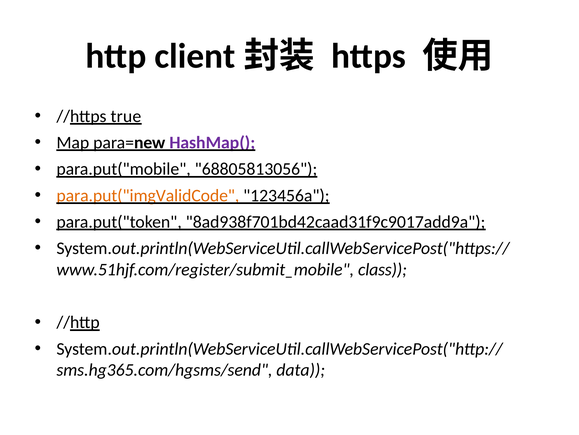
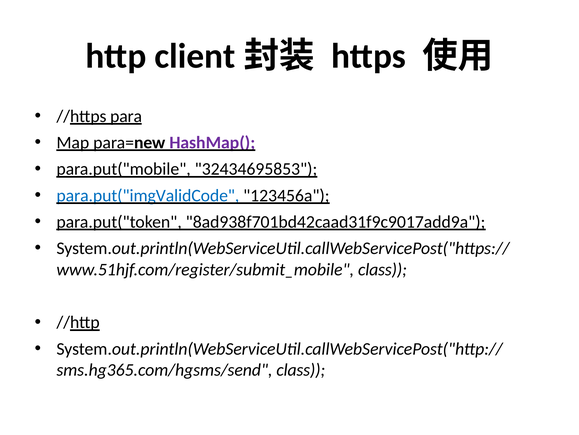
true: true -> para
68805813056: 68805813056 -> 32434695853
para.put("imgValidCode colour: orange -> blue
data at (301, 370): data -> class
